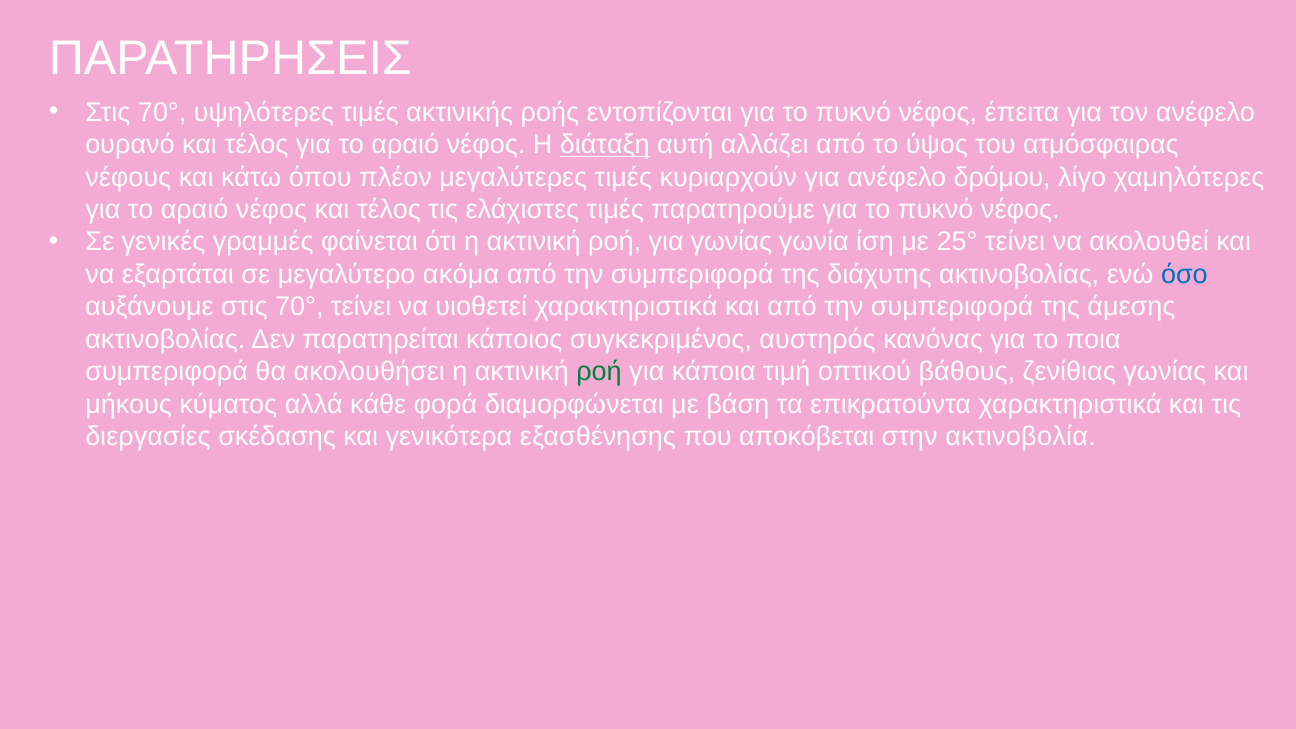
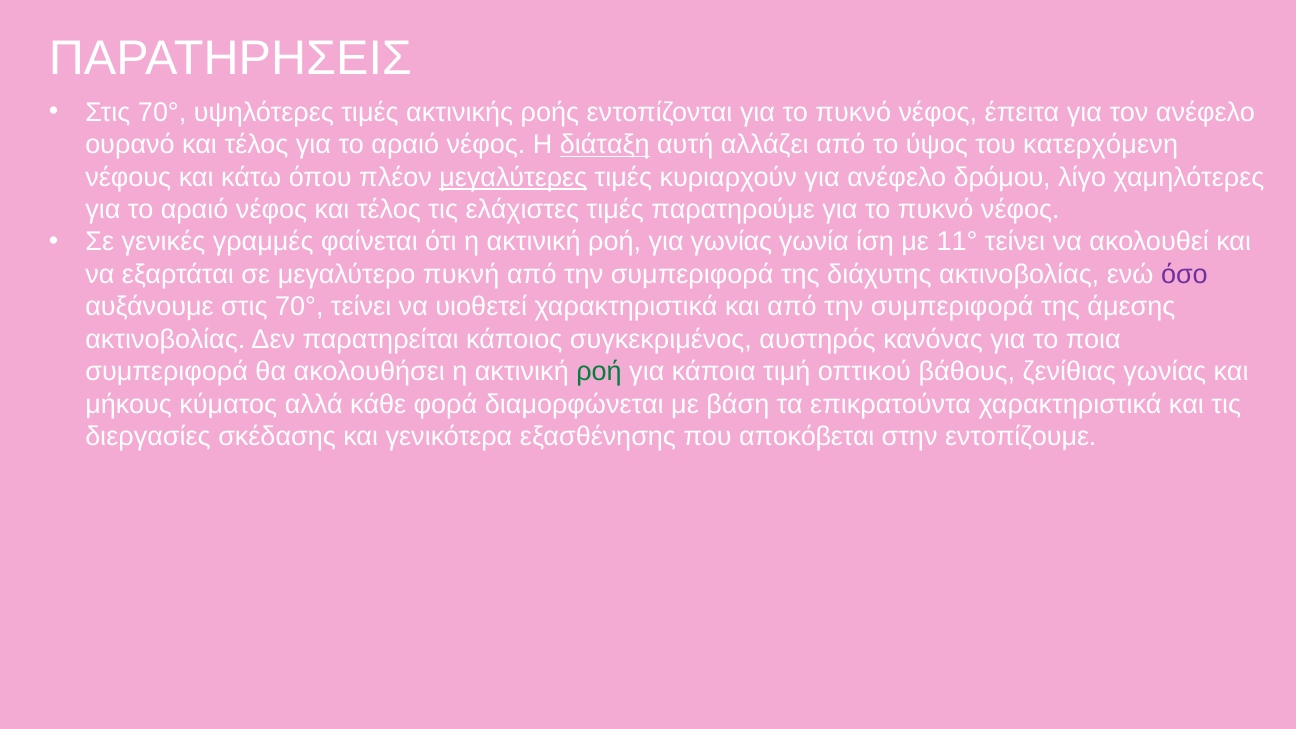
ατμόσφαιρας: ατμόσφαιρας -> κατερχόμενη
μεγαλύτερες underline: none -> present
25°: 25° -> 11°
ακόμα: ακόμα -> πυκνή
όσο colour: blue -> purple
ακτινοβολία: ακτινοβολία -> εντοπίζουμε
